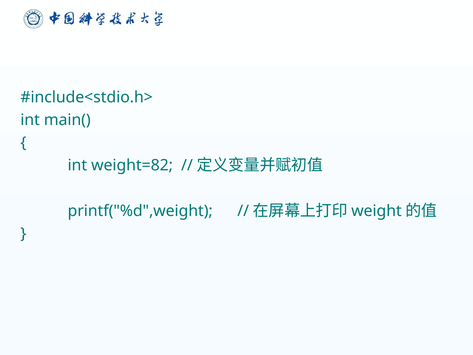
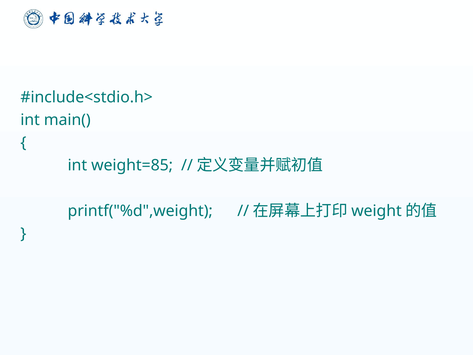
weight=82: weight=82 -> weight=85
